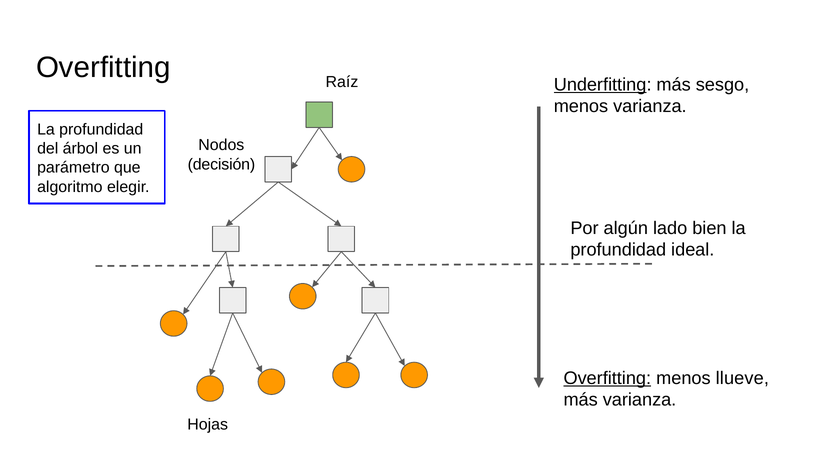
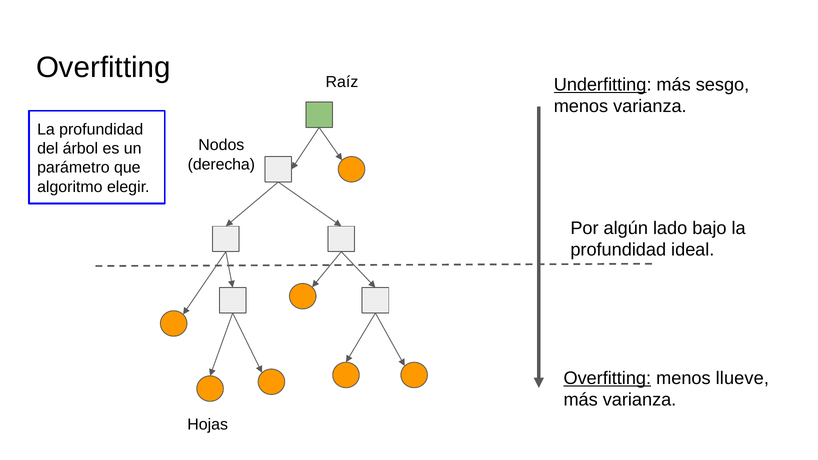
decisión: decisión -> derecha
bien: bien -> bajo
